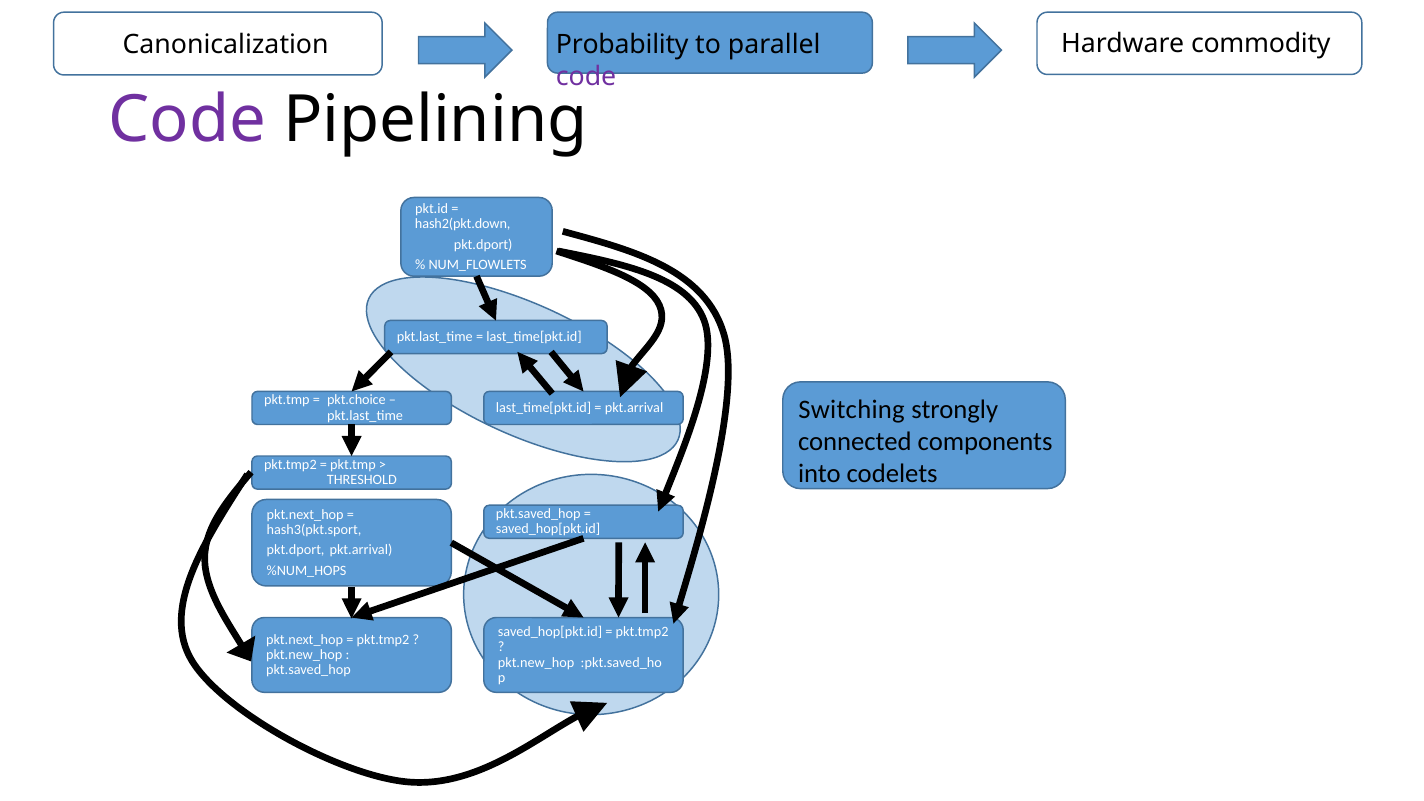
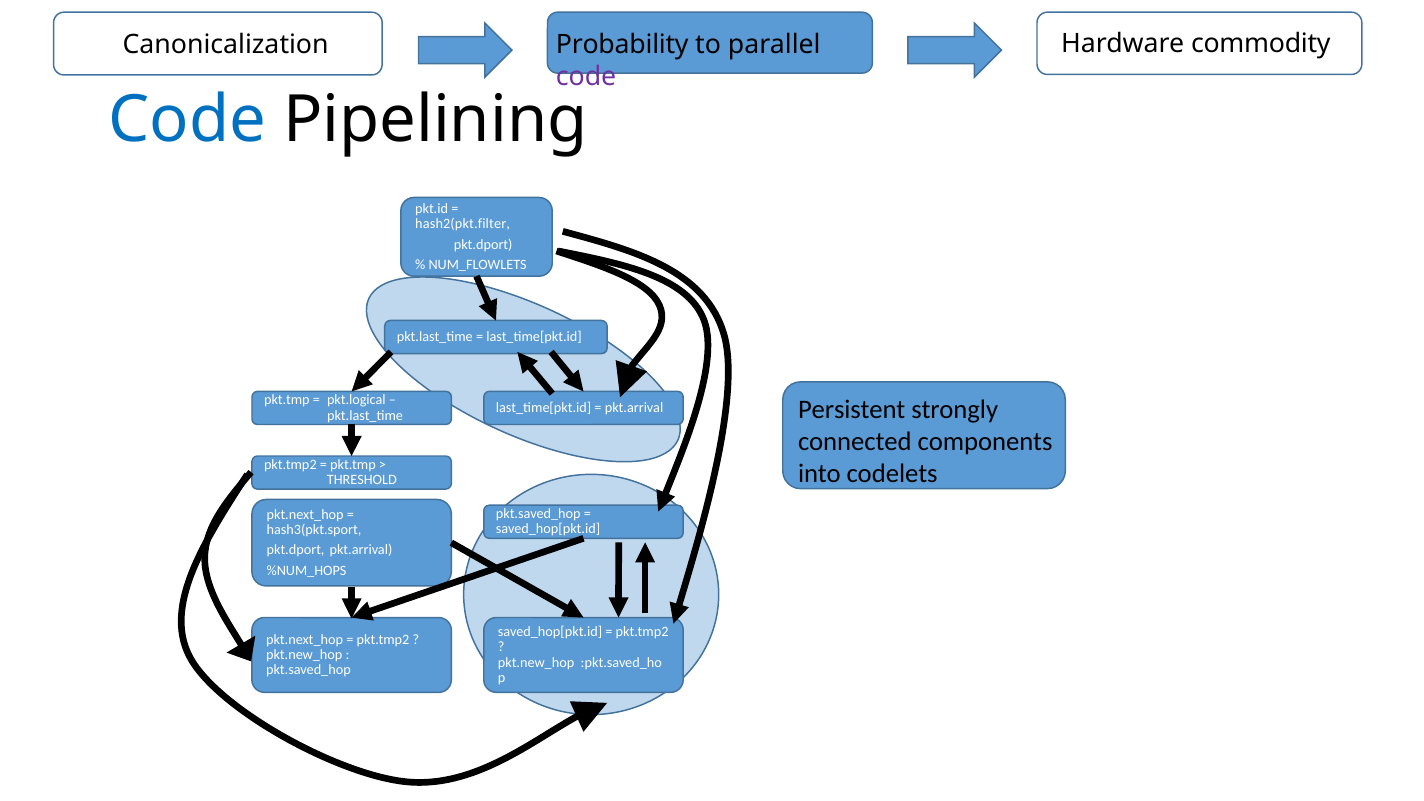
Code at (187, 120) colour: purple -> blue
hash2(pkt.down: hash2(pkt.down -> hash2(pkt.filter
pkt.choice: pkt.choice -> pkt.logical
Switching: Switching -> Persistent
